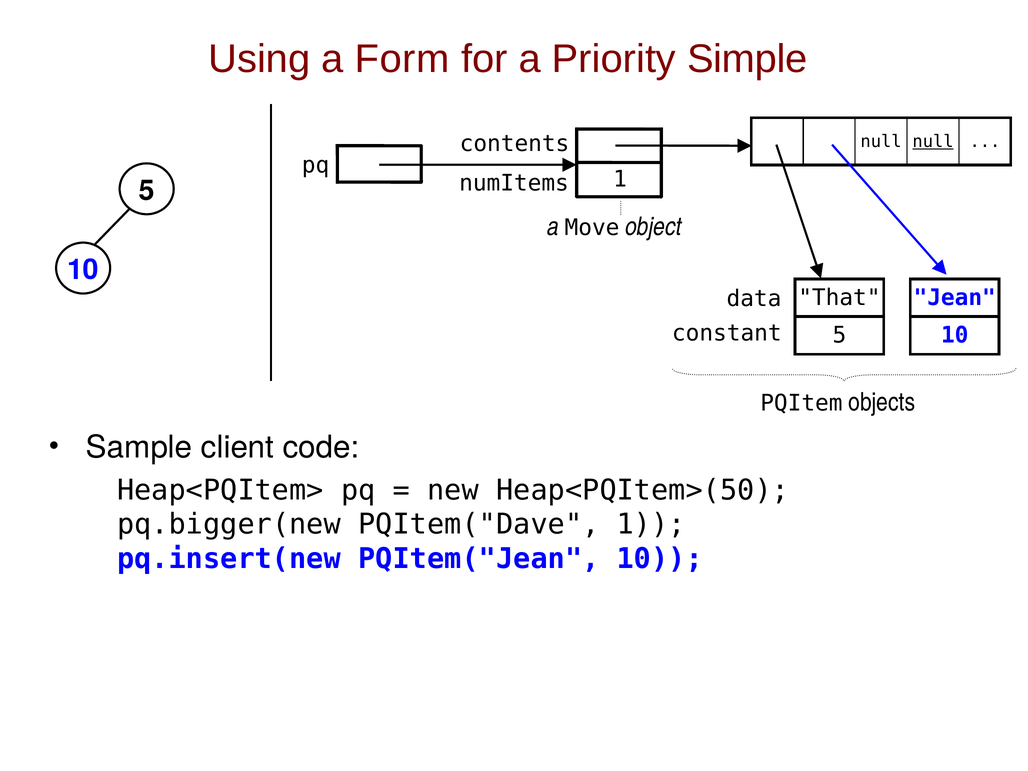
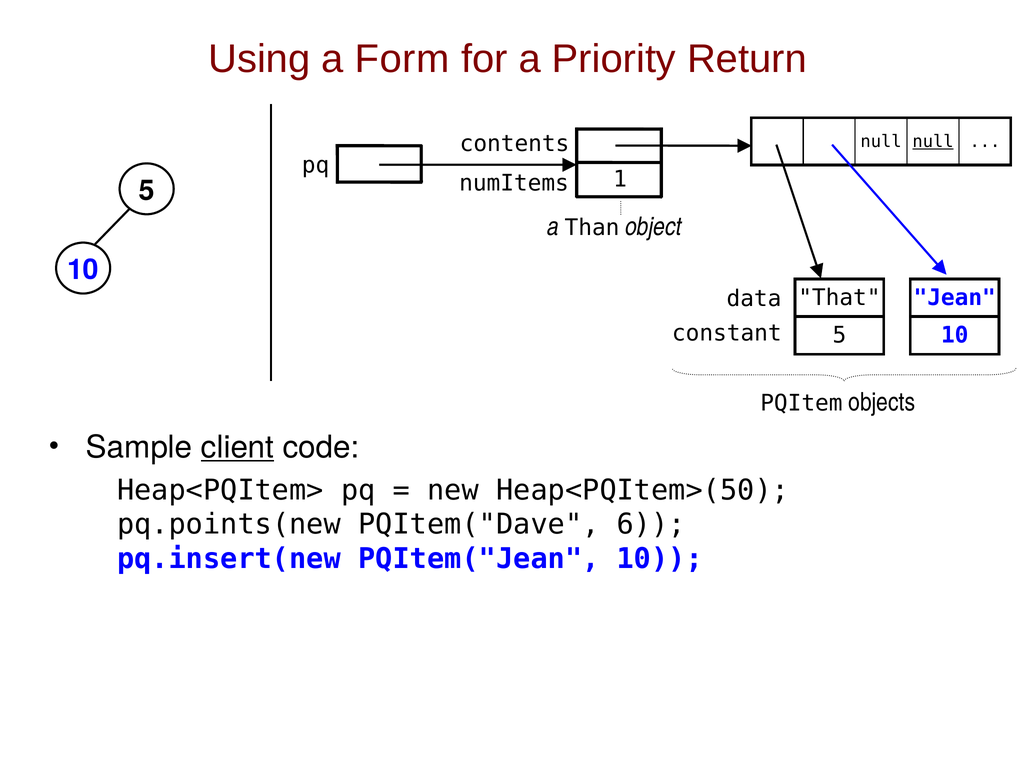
Simple: Simple -> Return
Move: Move -> Than
client underline: none -> present
pq.bigger(new: pq.bigger(new -> pq.points(new
PQItem("Dave 1: 1 -> 6
